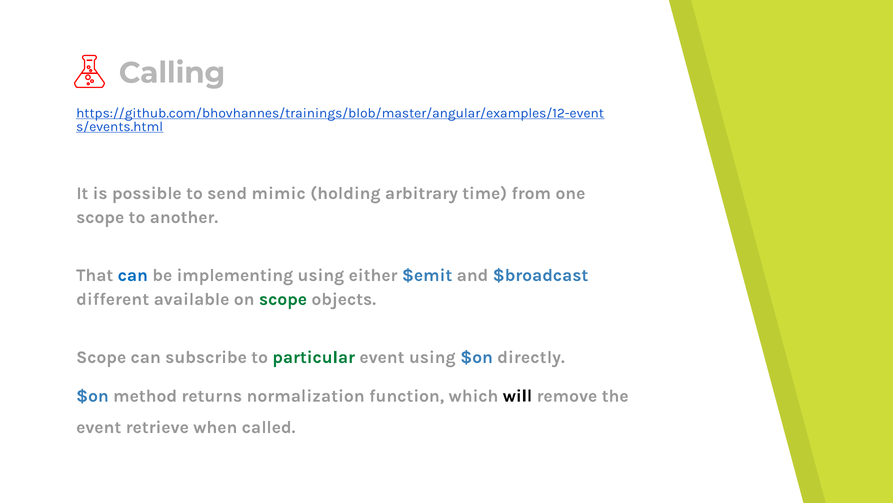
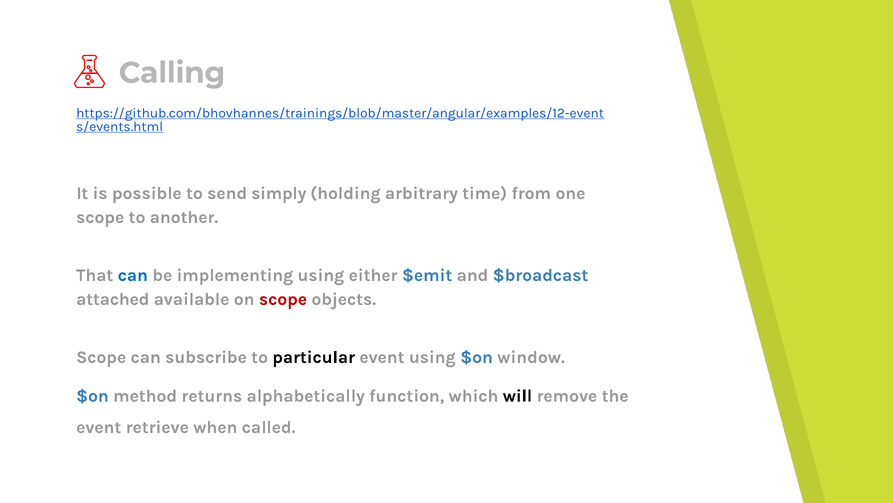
mimic: mimic -> simply
different: different -> attached
scope at (283, 299) colour: green -> red
particular colour: green -> black
directly: directly -> window
normalization: normalization -> alphabetically
